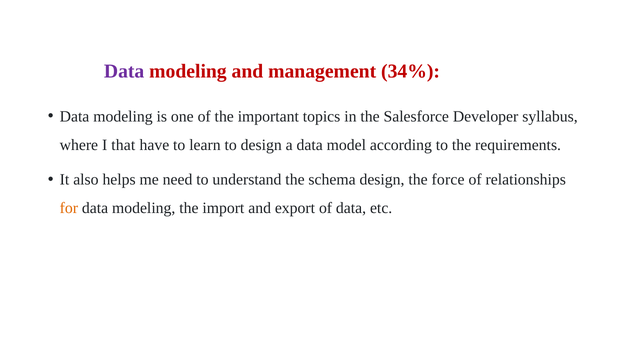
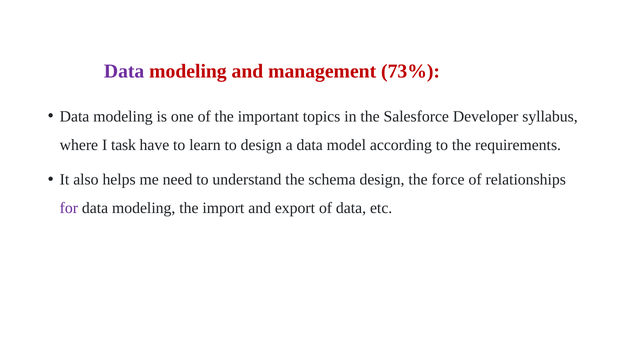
34%: 34% -> 73%
that: that -> task
for colour: orange -> purple
